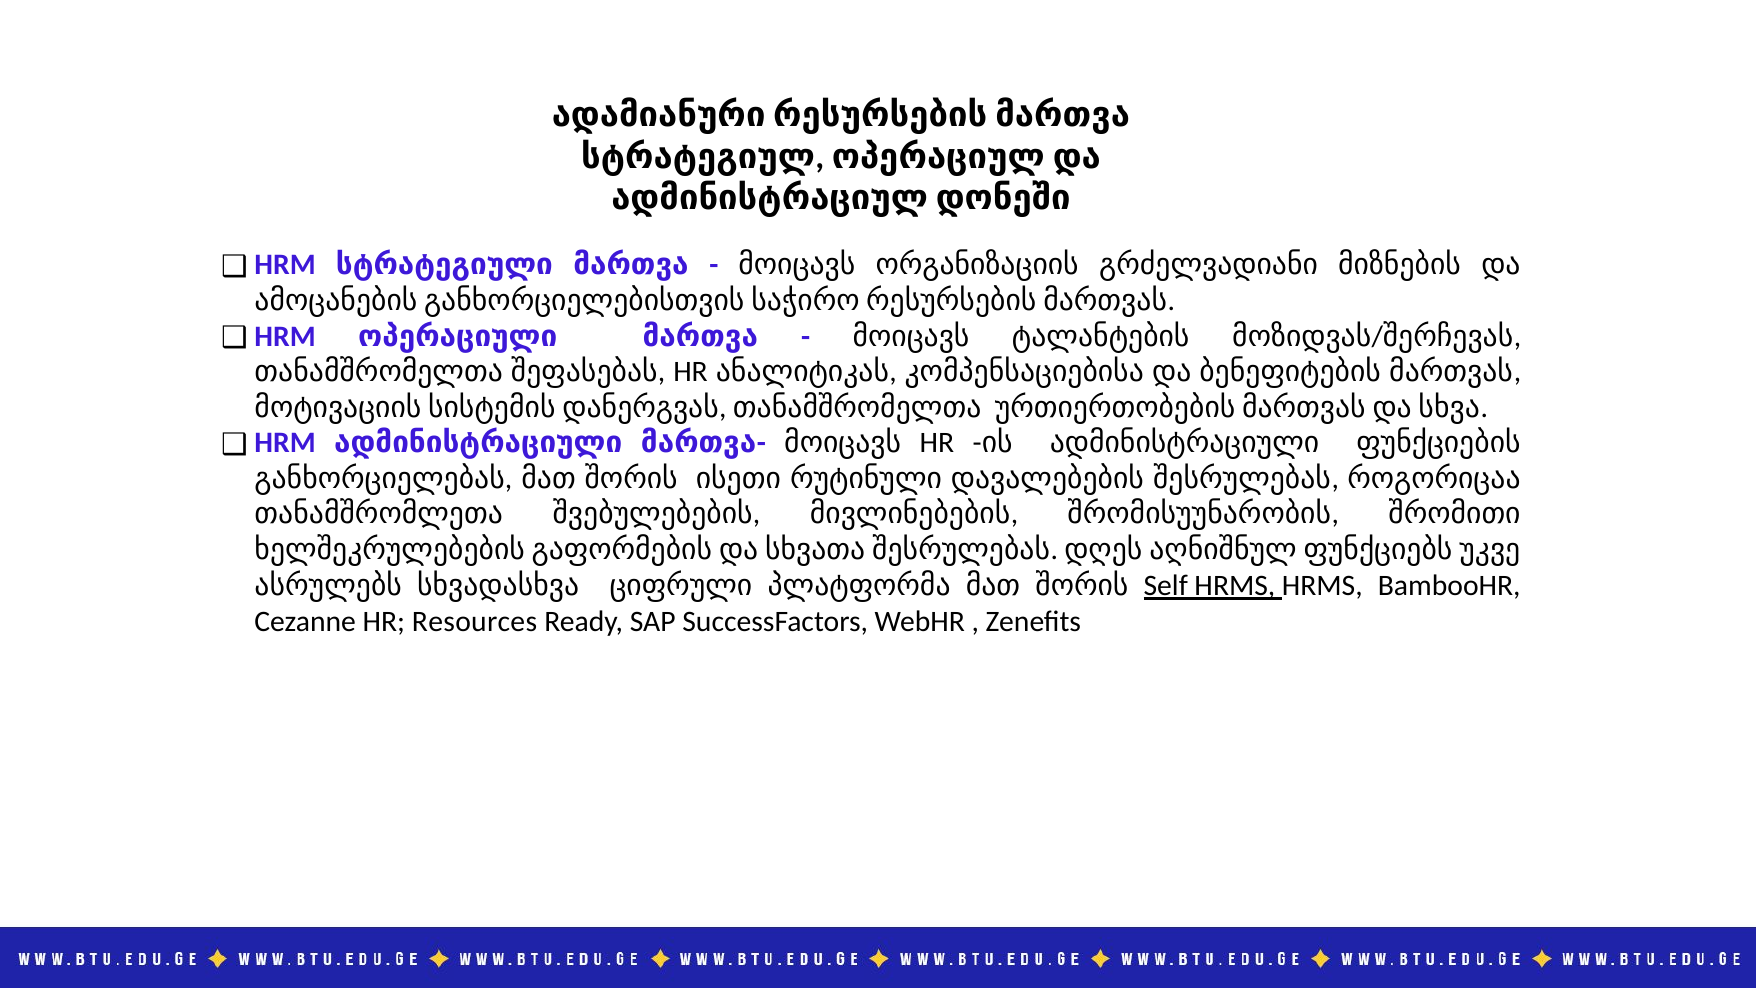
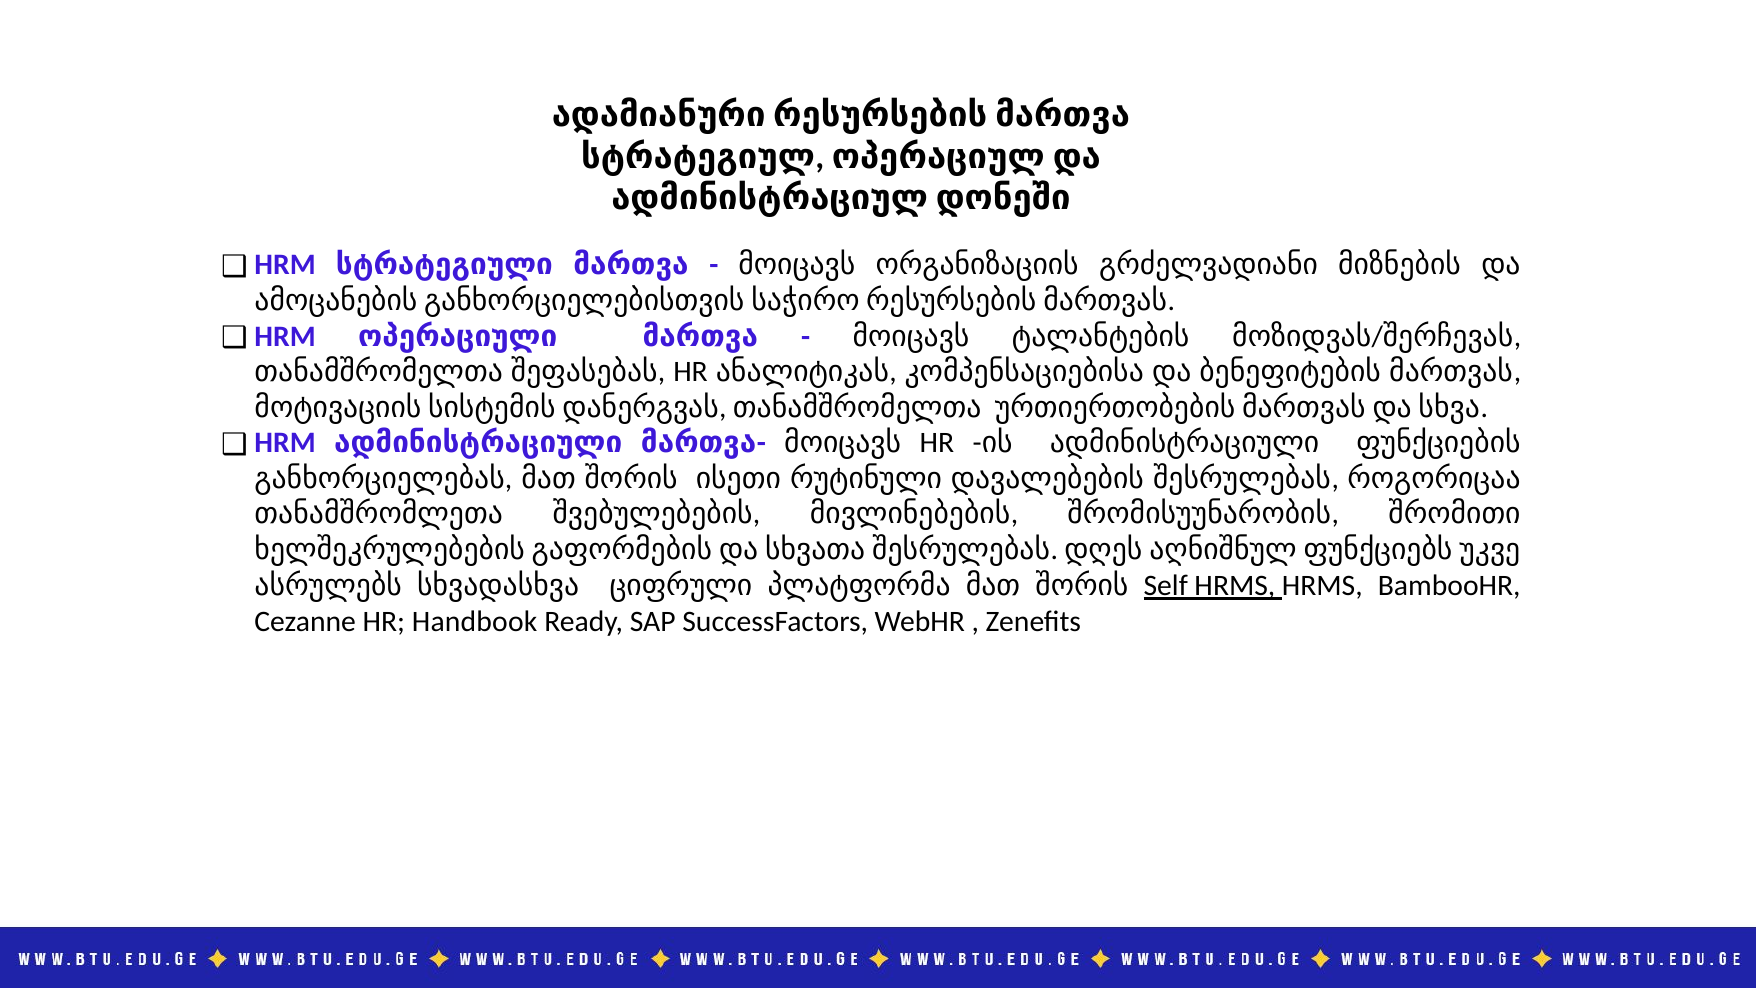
Resources: Resources -> Handbook
